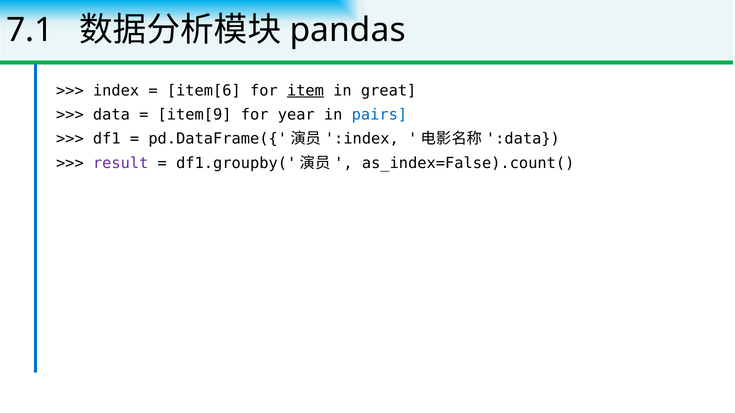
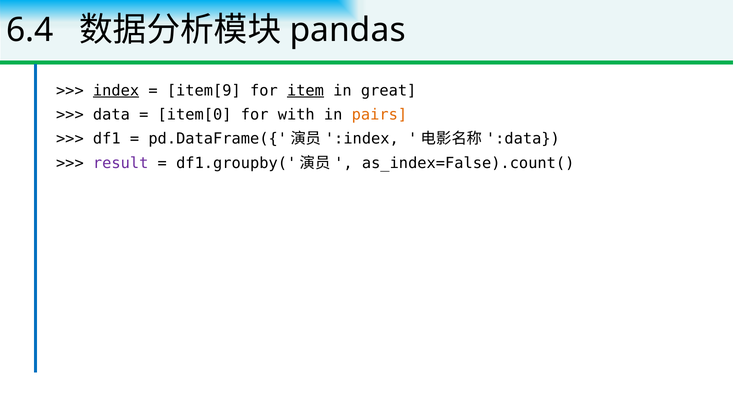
7.1: 7.1 -> 6.4
index underline: none -> present
item[6: item[6 -> item[9
item[9: item[9 -> item[0
year: year -> with
pairs colour: blue -> orange
